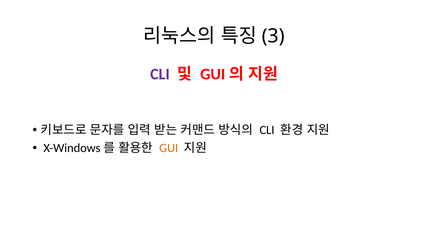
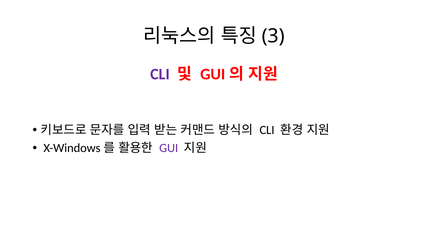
GUI colour: orange -> purple
